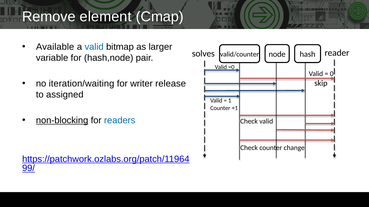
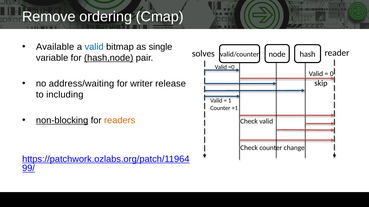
element: element -> ordering
larger: larger -> single
hash,node underline: none -> present
iteration/waiting: iteration/waiting -> address/waiting
assigned: assigned -> including
readers colour: blue -> orange
